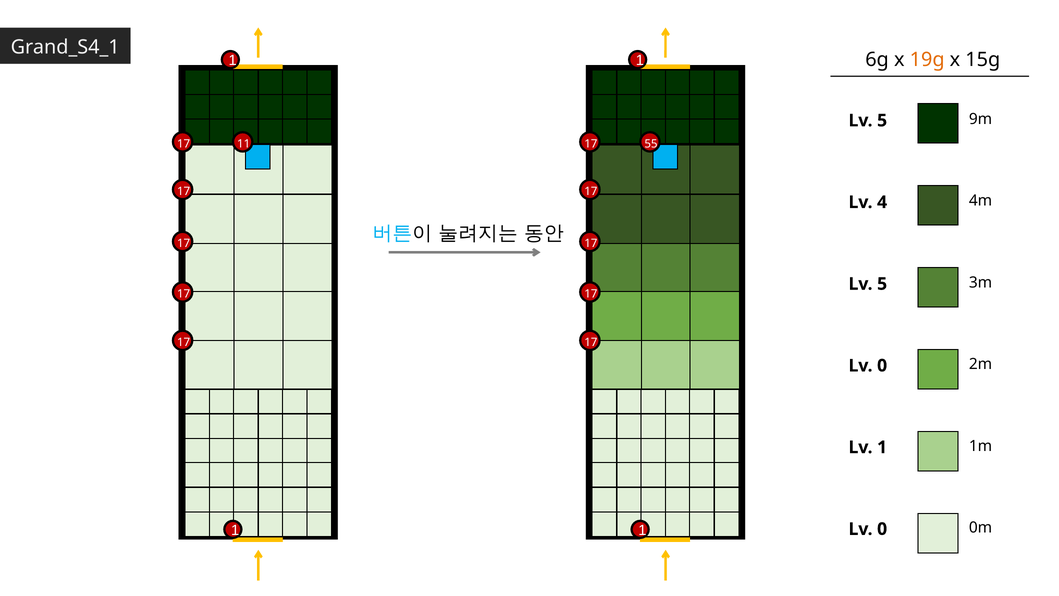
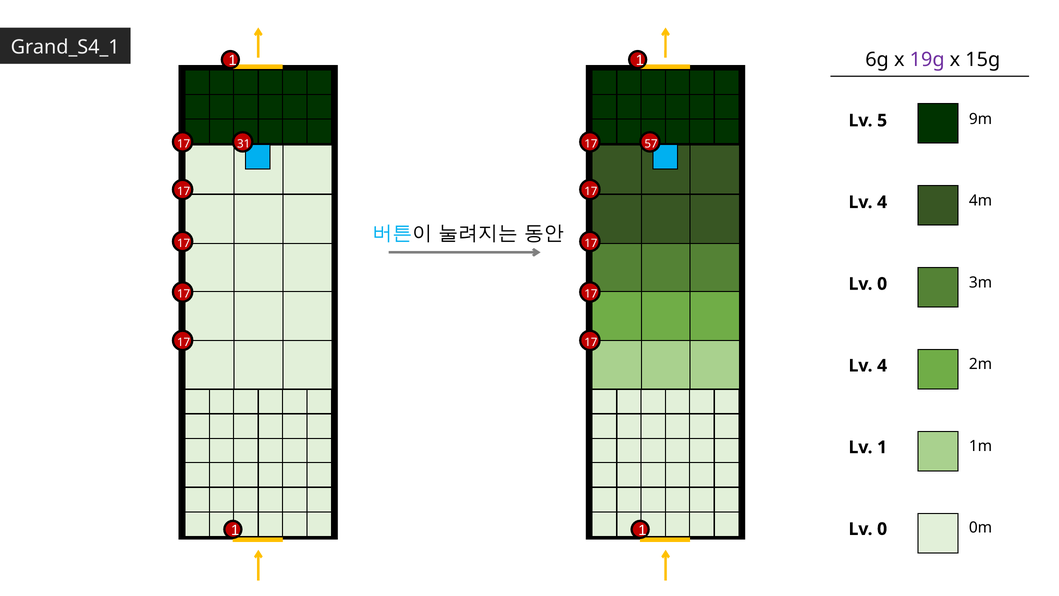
19g colour: orange -> purple
11: 11 -> 31
55: 55 -> 57
5 at (882, 284): 5 -> 0
0 at (882, 365): 0 -> 4
